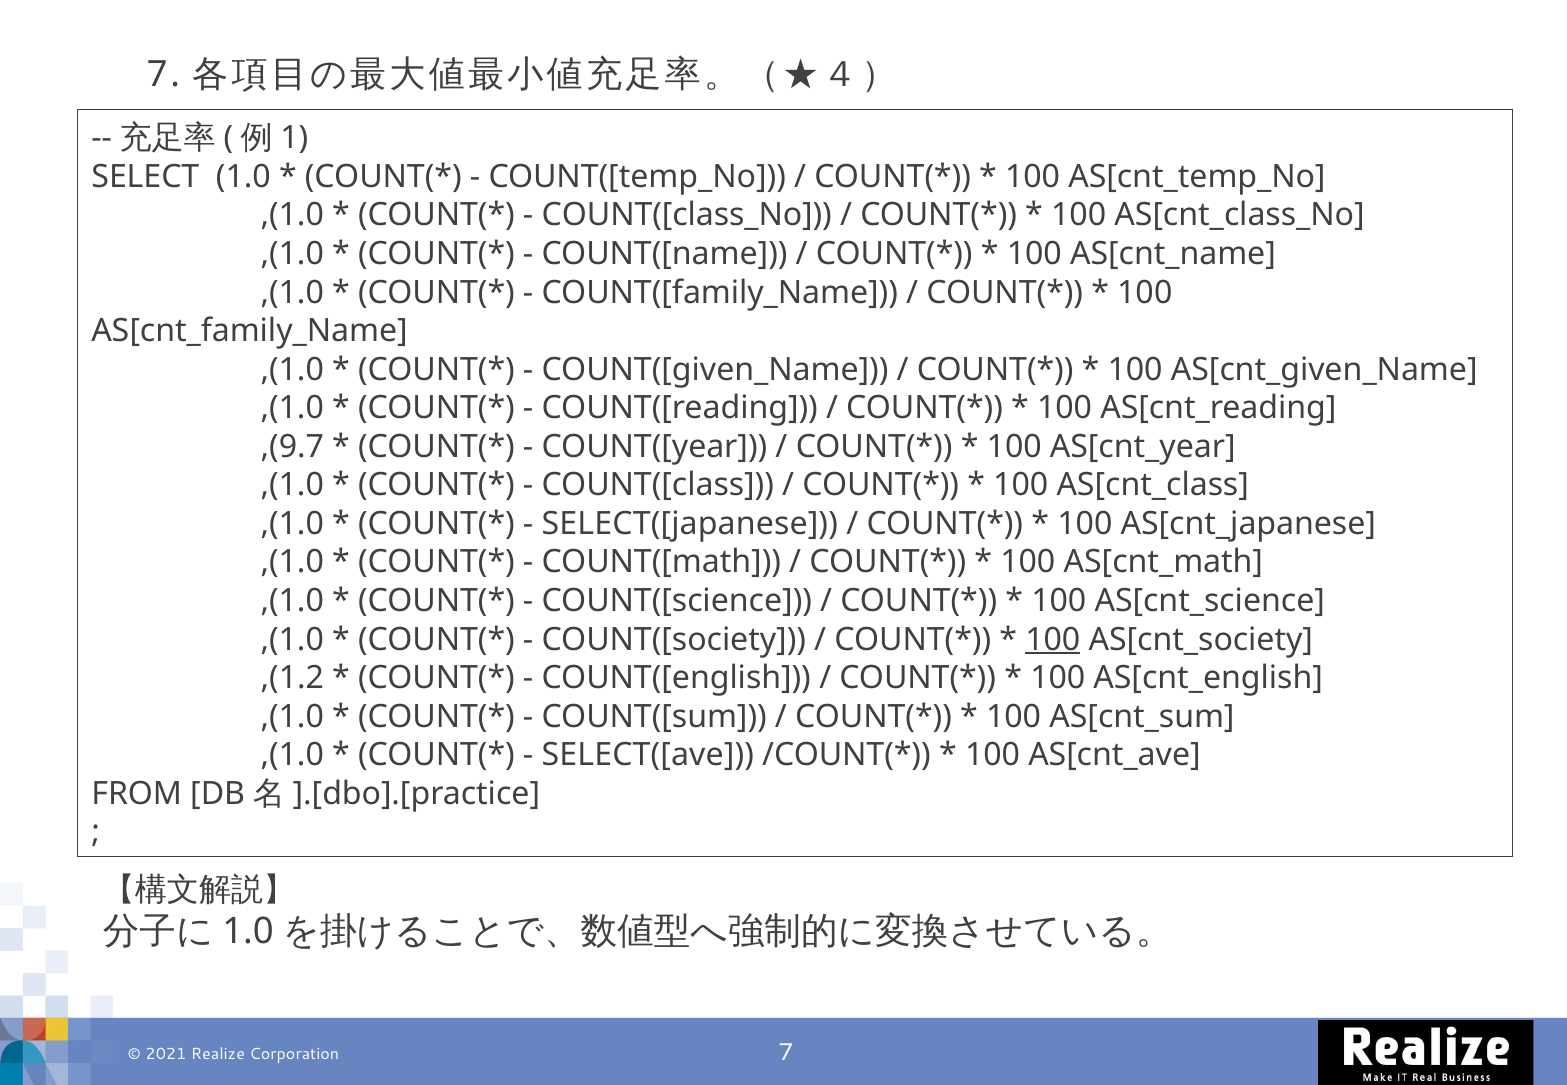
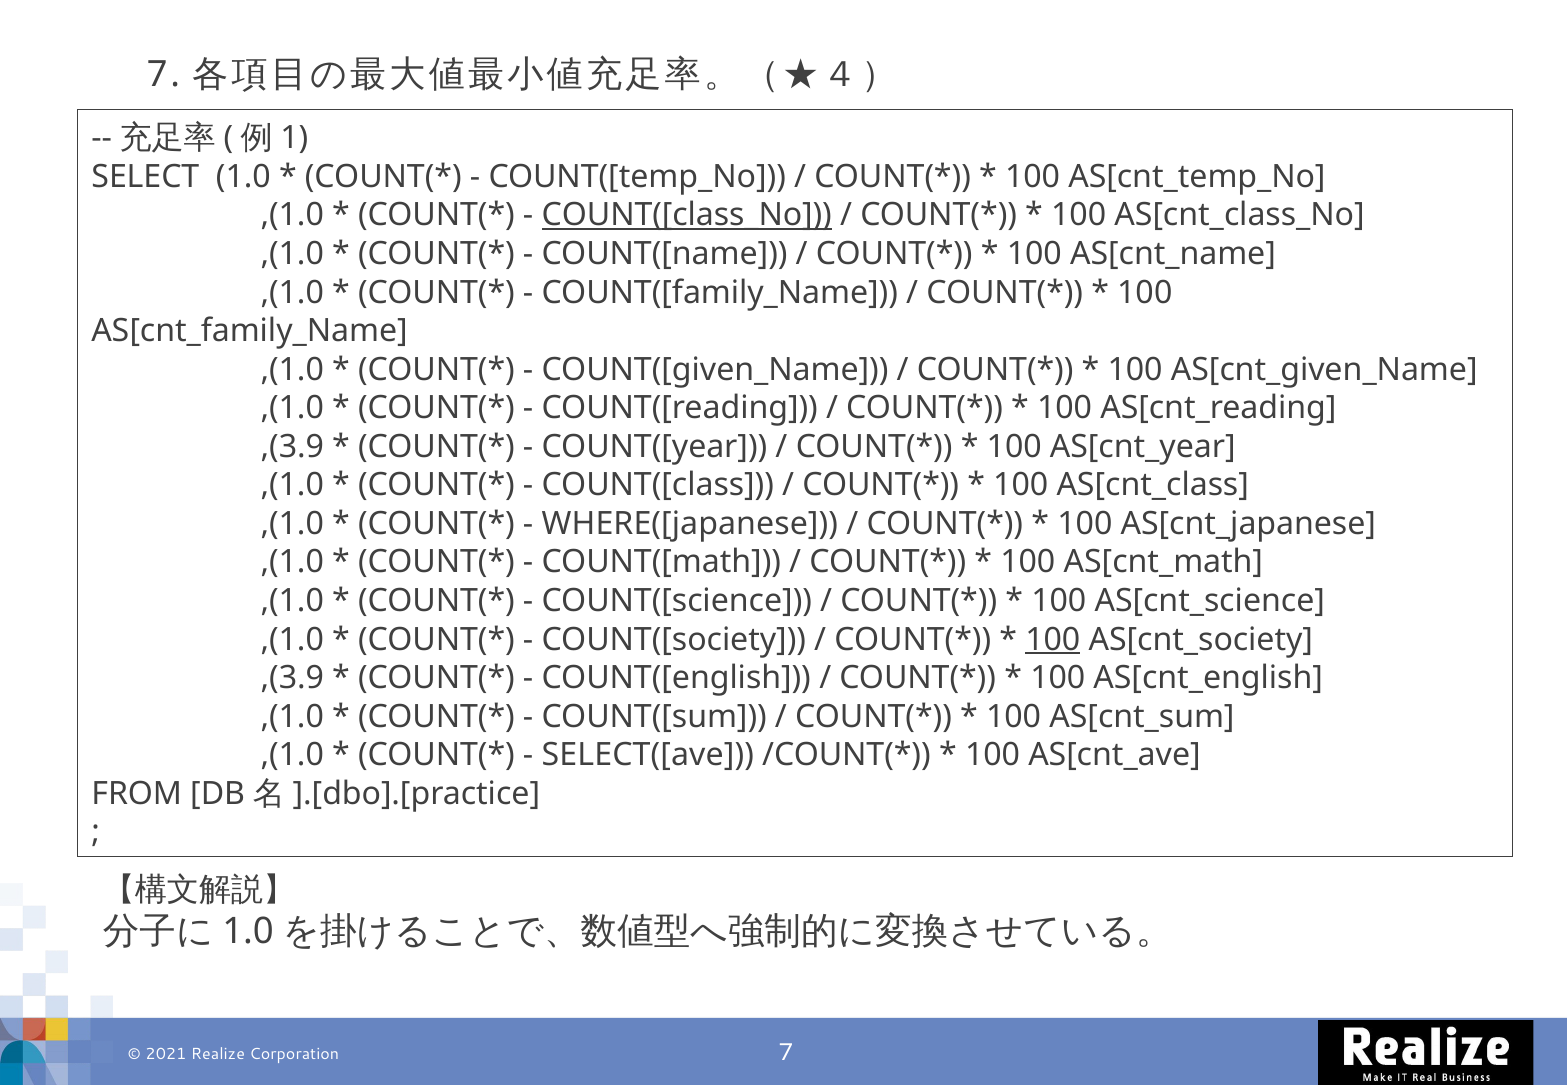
COUNT([class_No underline: none -> present
,(9.7 at (292, 447): ,(9.7 -> ,(3.9
SELECT([japanese: SELECT([japanese -> WHERE([japanese
,(1.2 at (292, 678): ,(1.2 -> ,(3.9
